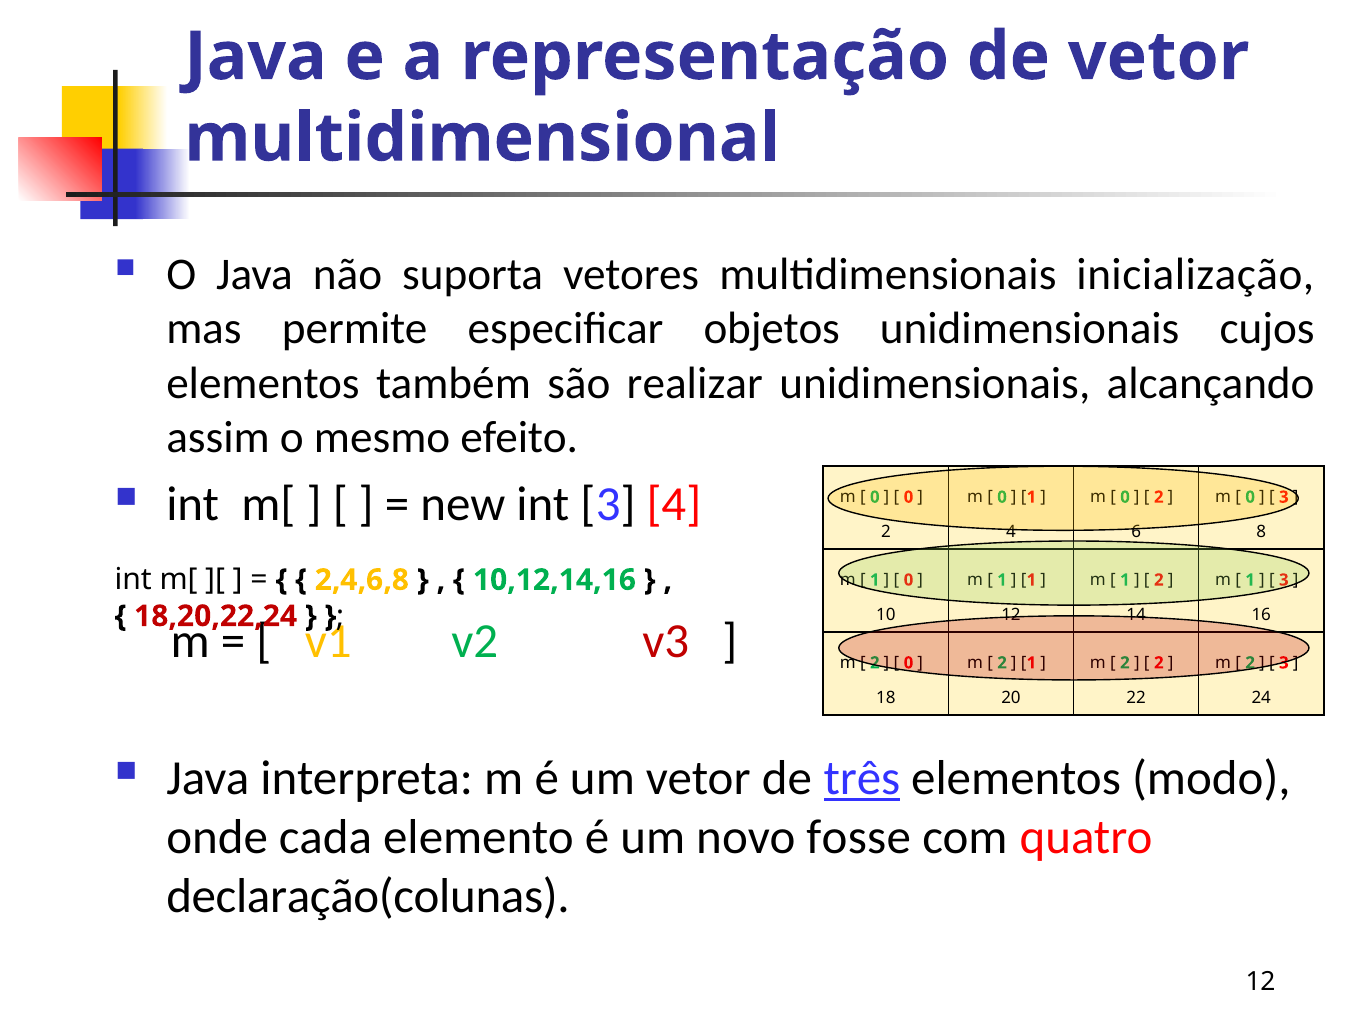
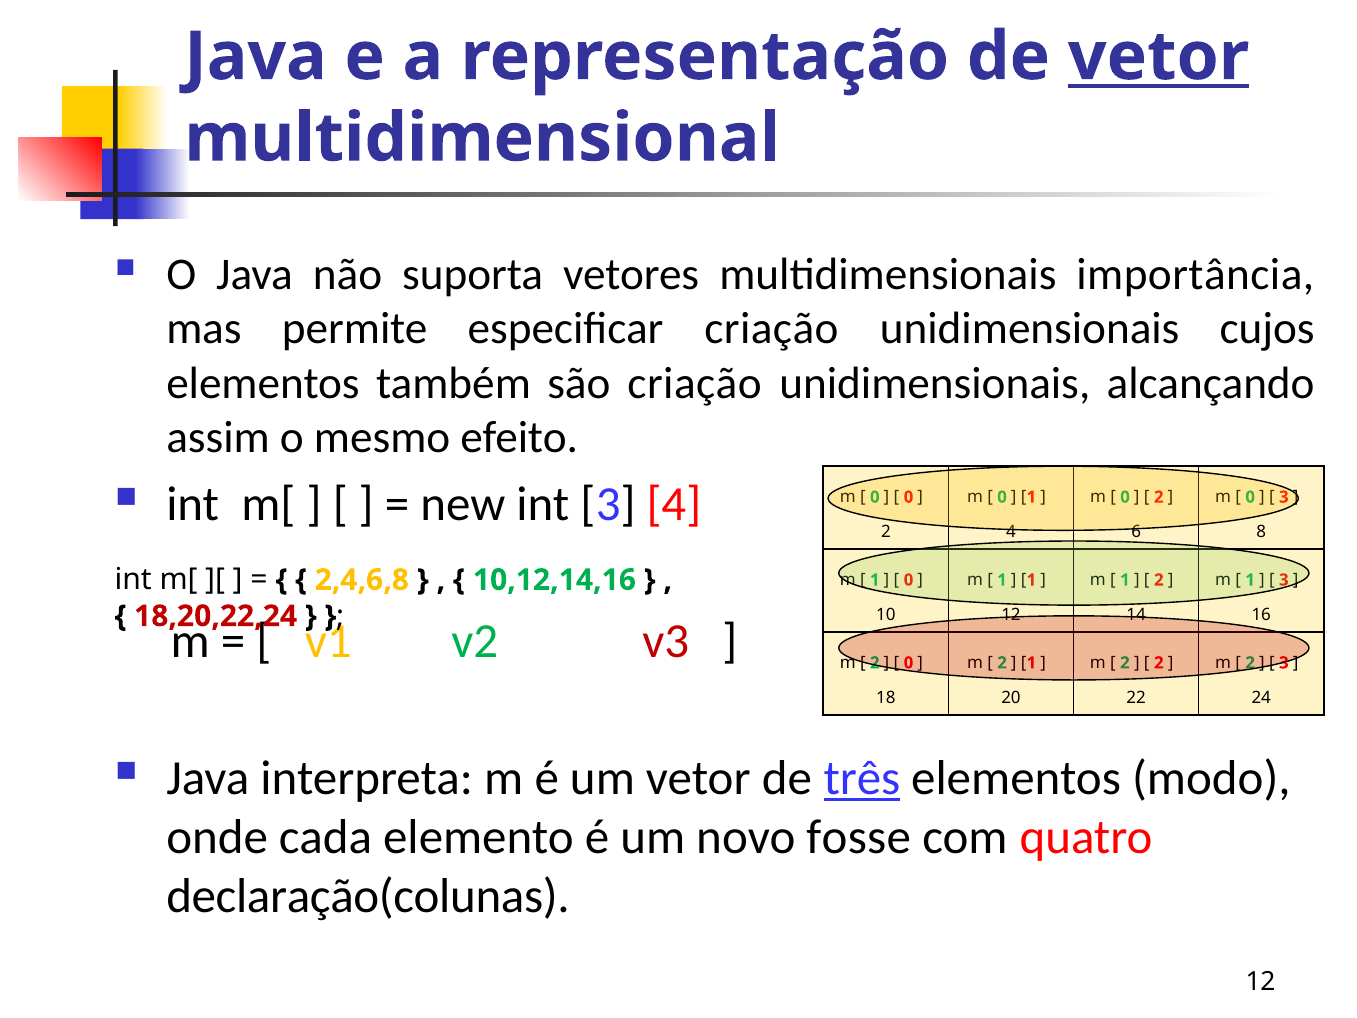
vetor at (1159, 57) underline: none -> present
inicialização: inicialização -> importância
especificar objetos: objetos -> criação
são realizar: realizar -> criação
